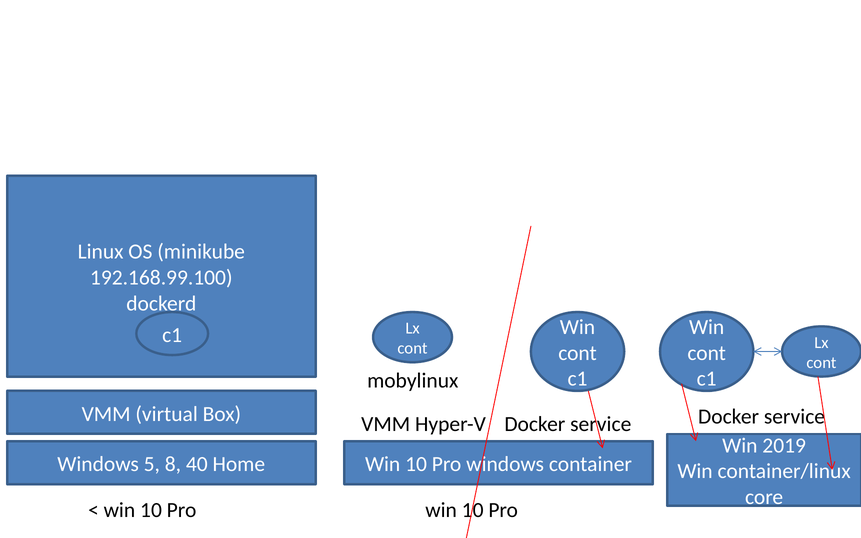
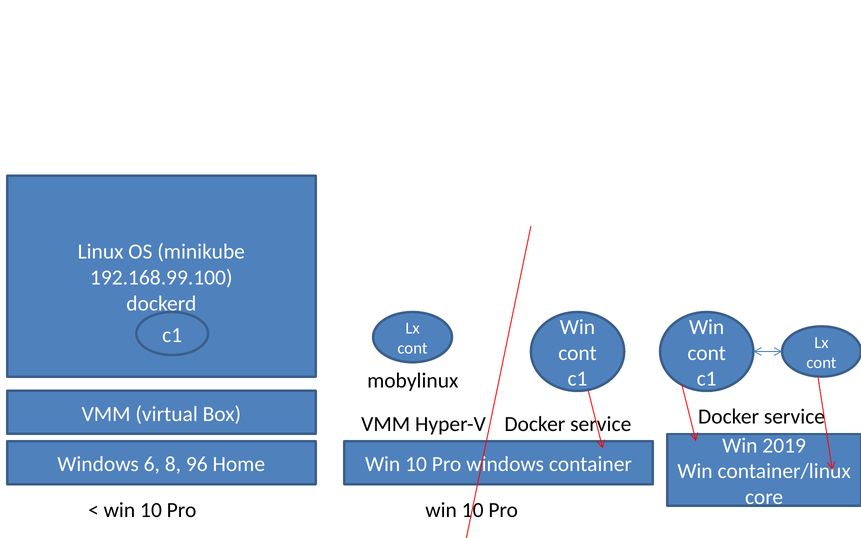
5: 5 -> 6
40: 40 -> 96
